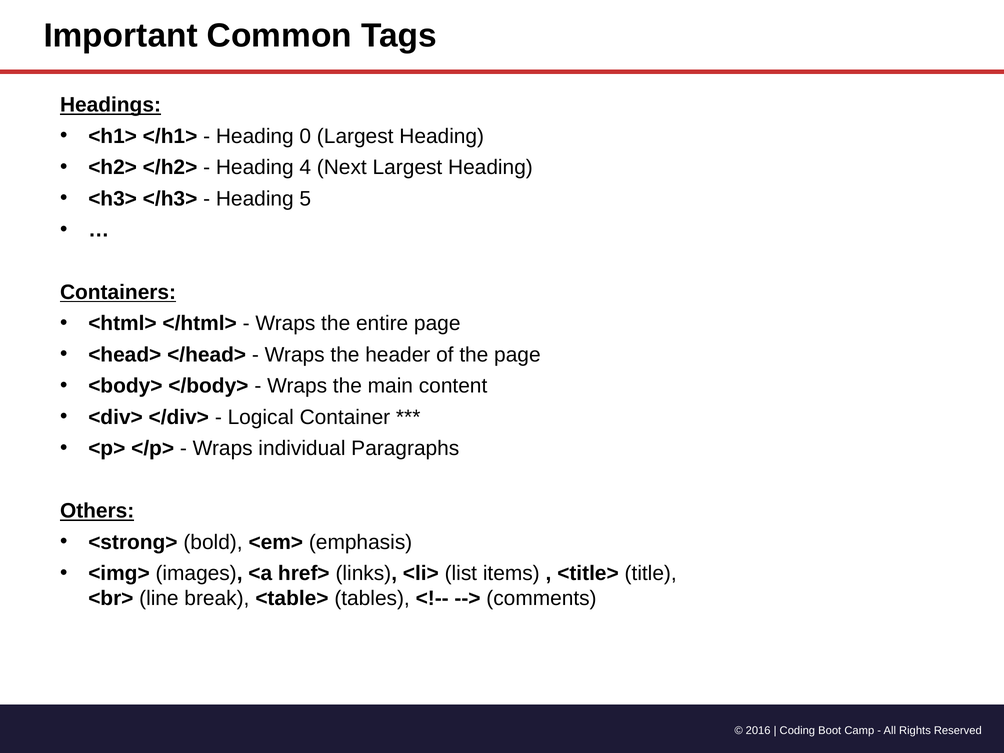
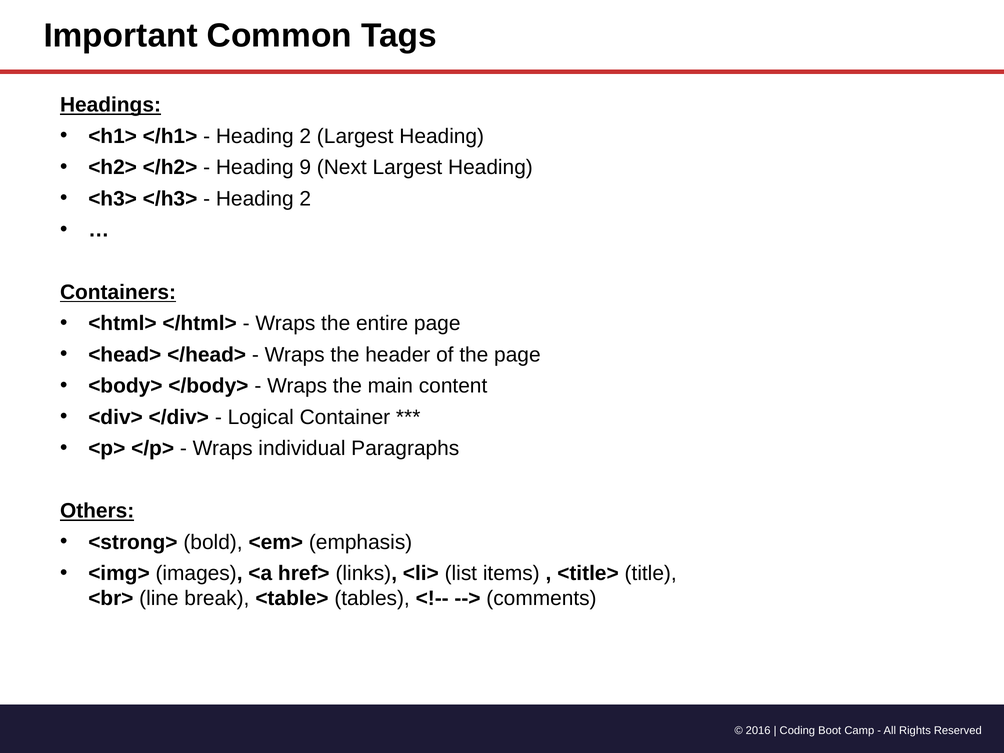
0 at (305, 136): 0 -> 2
4: 4 -> 9
5 at (305, 199): 5 -> 2
